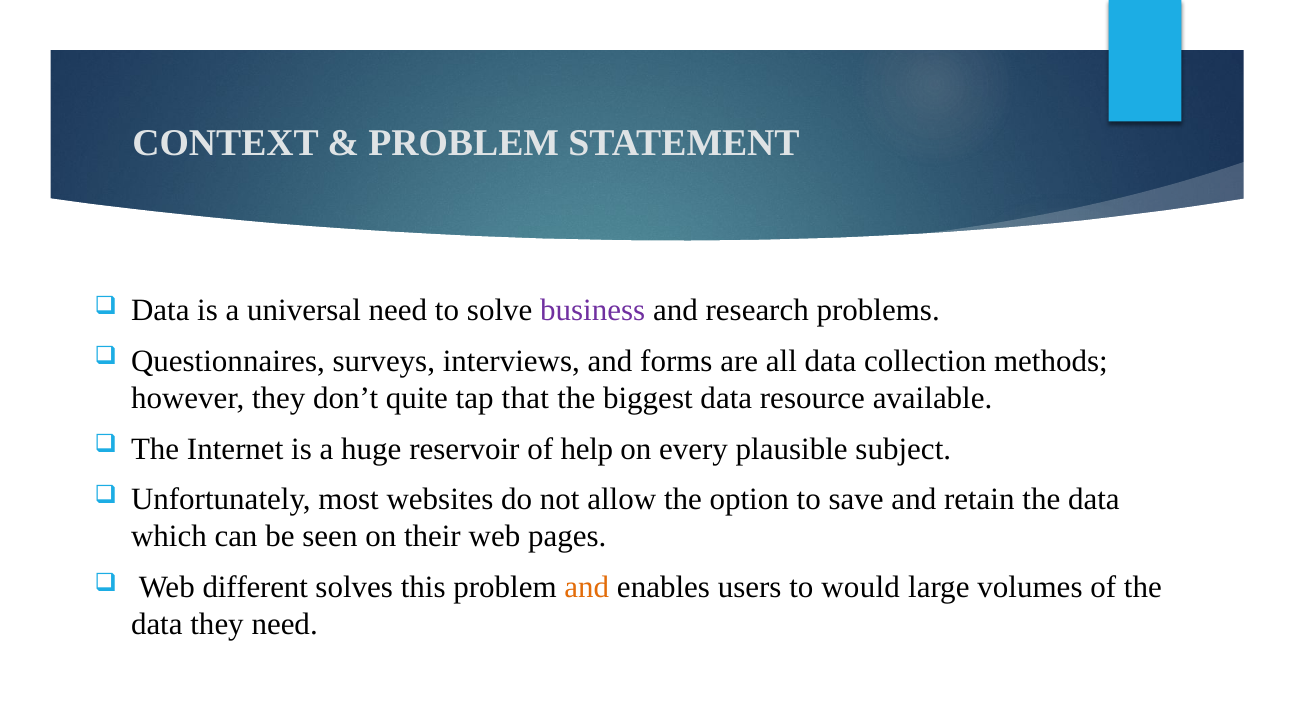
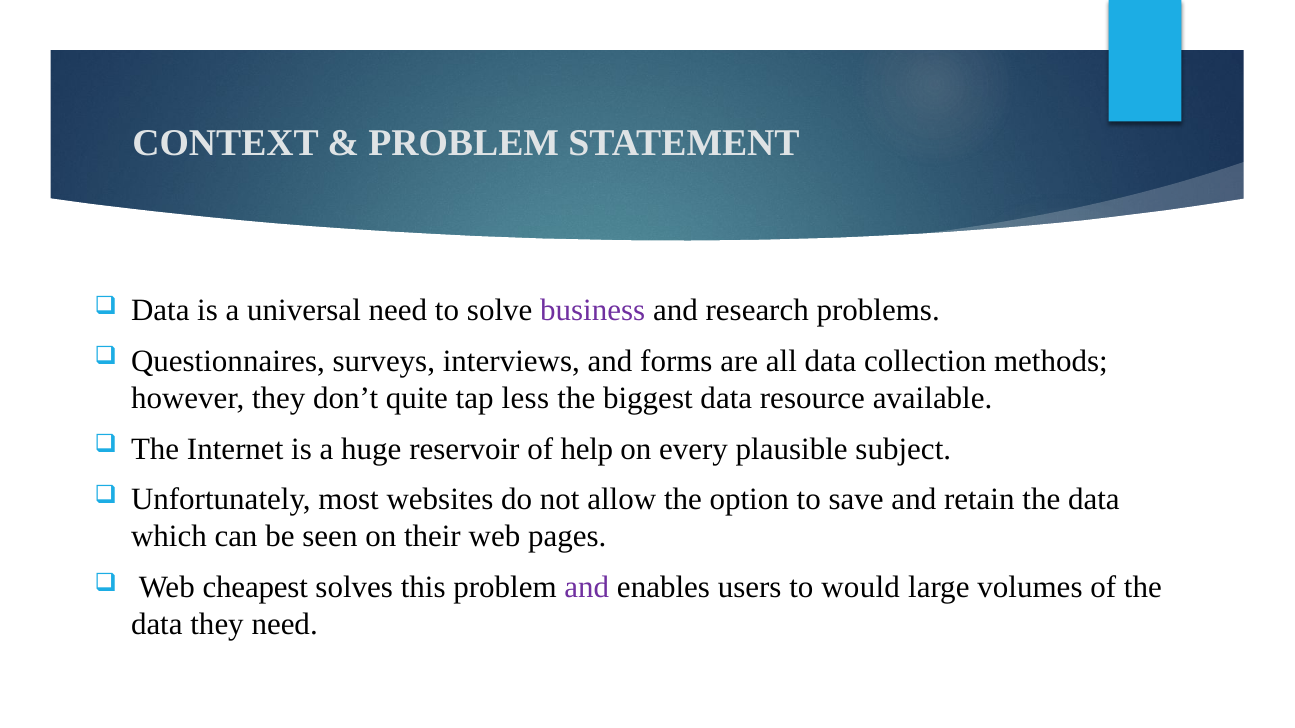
that: that -> less
different: different -> cheapest
and at (587, 588) colour: orange -> purple
